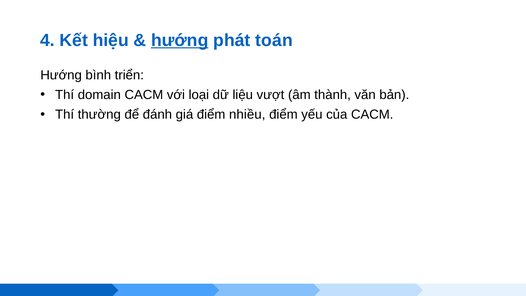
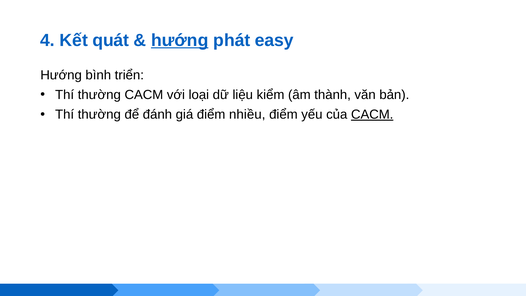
hiệu: hiệu -> quát
toán: toán -> easy
domain at (99, 95): domain -> thường
vượt: vượt -> kiểm
CACM at (372, 114) underline: none -> present
